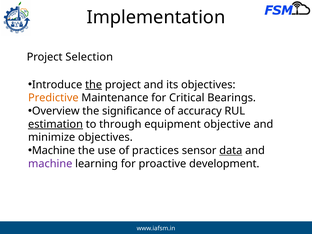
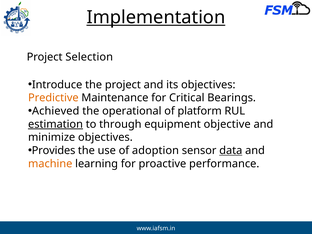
Implementation underline: none -> present
the at (94, 85) underline: present -> none
Overview: Overview -> Achieved
significance: significance -> operational
accuracy: accuracy -> platform
Machine at (54, 151): Machine -> Provides
practices: practices -> adoption
machine at (50, 164) colour: purple -> orange
development: development -> performance
